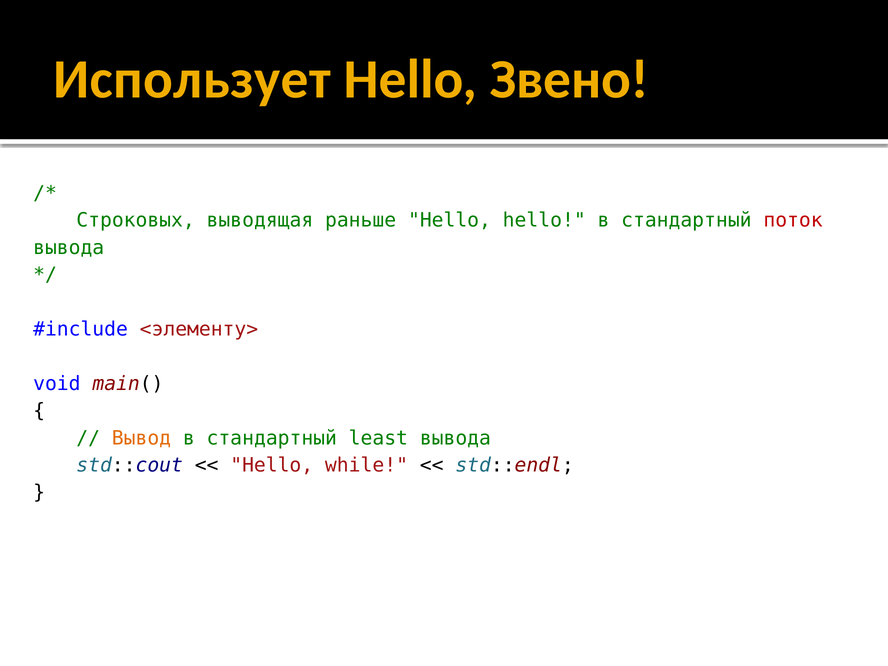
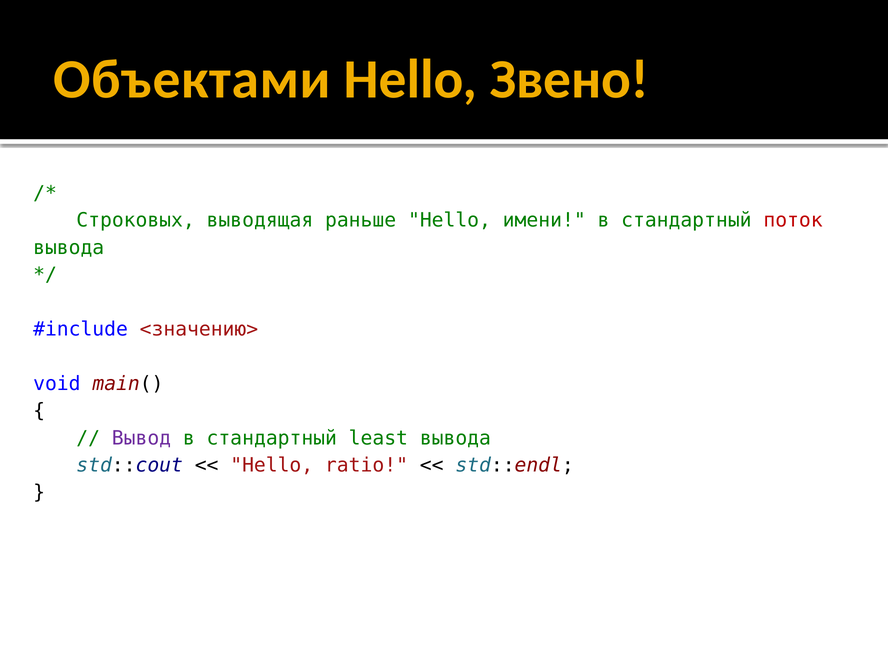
Использует: Использует -> Объектами
Hello hello: hello -> имени
<элементу>: <элементу> -> <значению>
Вывод colour: orange -> purple
while: while -> ratio
